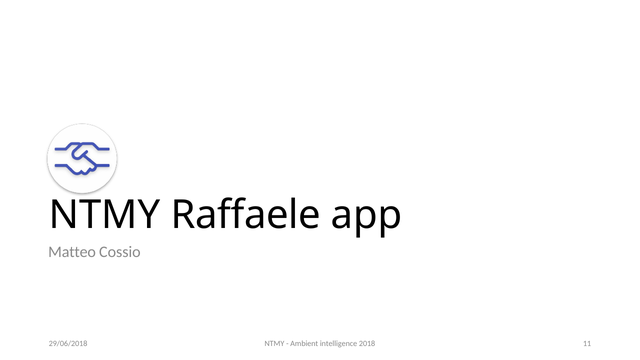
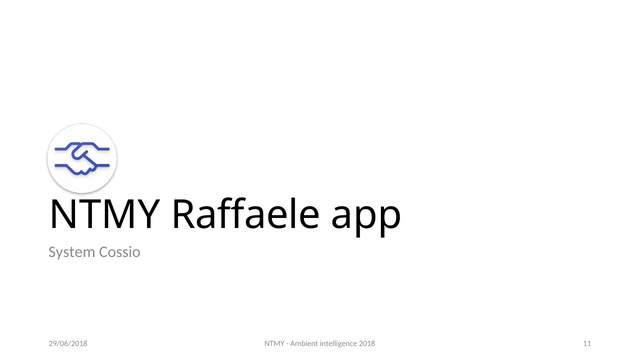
Matteo: Matteo -> System
